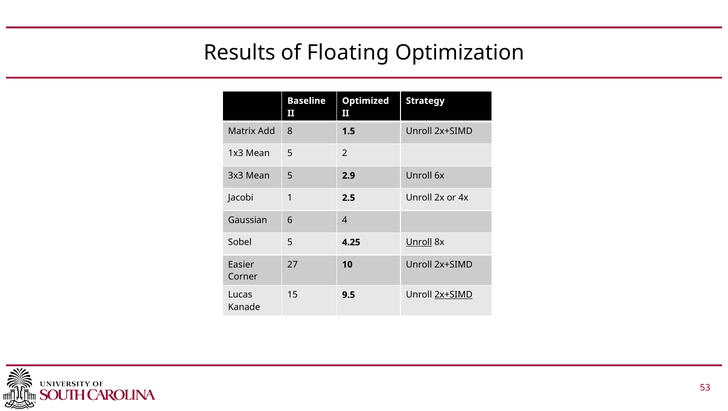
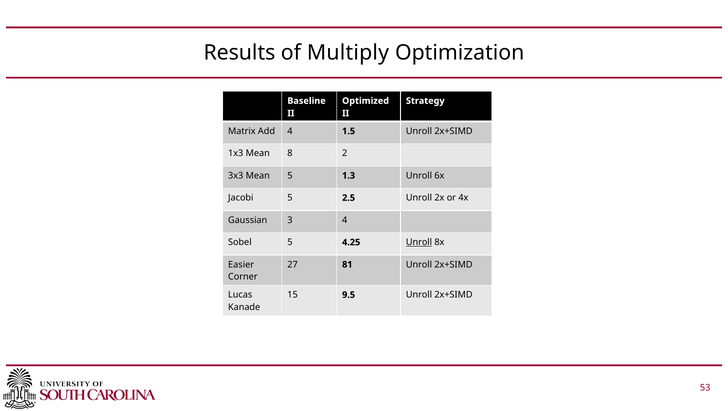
Floating: Floating -> Multiply
Add 8: 8 -> 4
1x3 Mean 5: 5 -> 8
2.9: 2.9 -> 1.3
Jacobi 1: 1 -> 5
6: 6 -> 3
10: 10 -> 81
2x+SIMD at (454, 295) underline: present -> none
